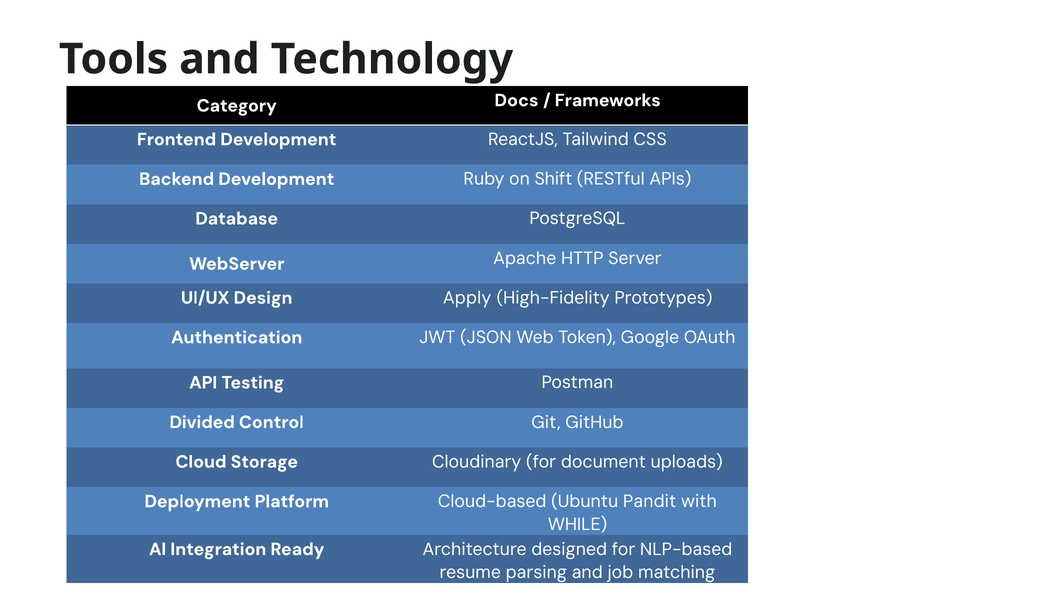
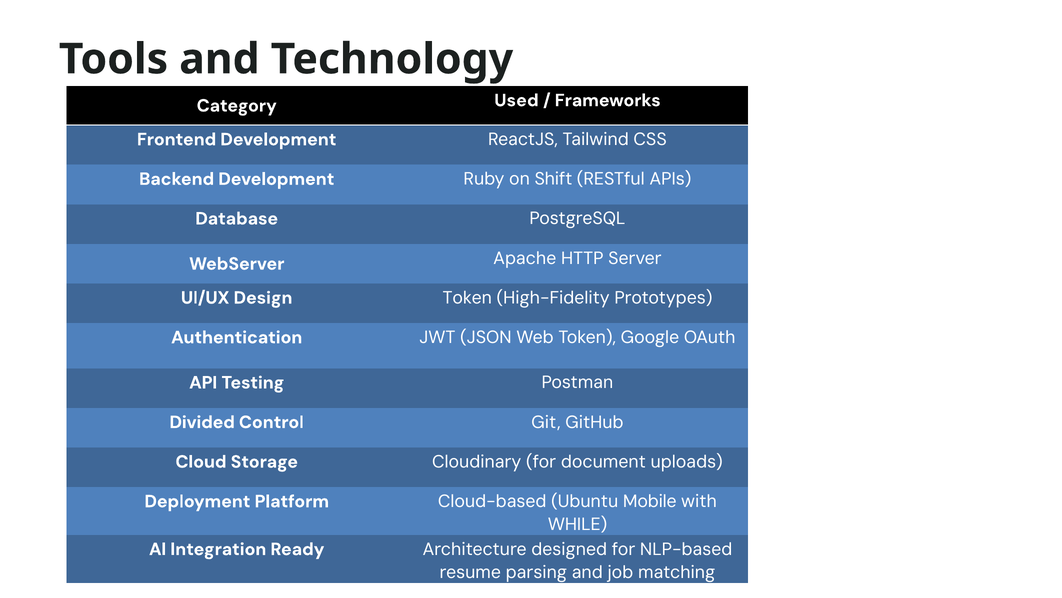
Docs: Docs -> Used
Design Apply: Apply -> Token
Pandit: Pandit -> Mobile
